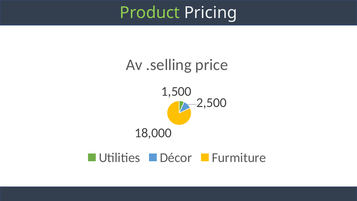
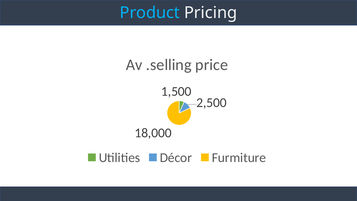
Product colour: light green -> light blue
